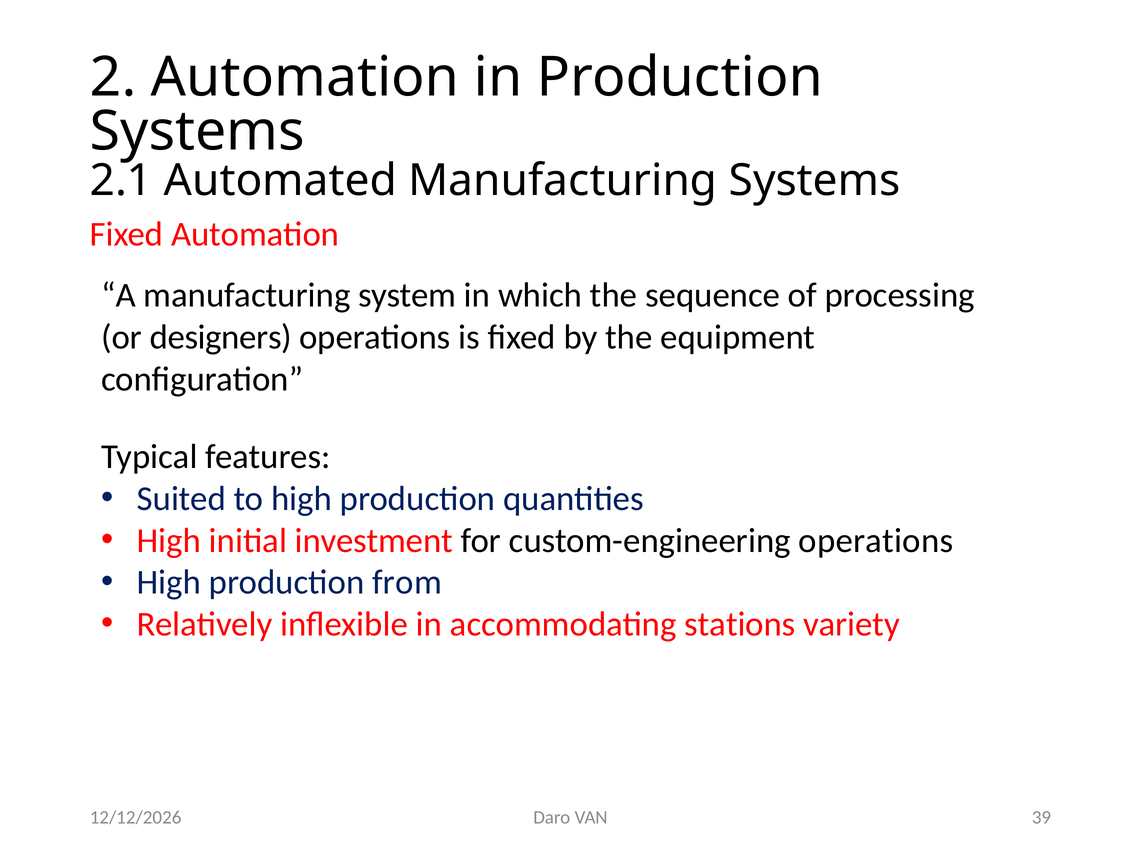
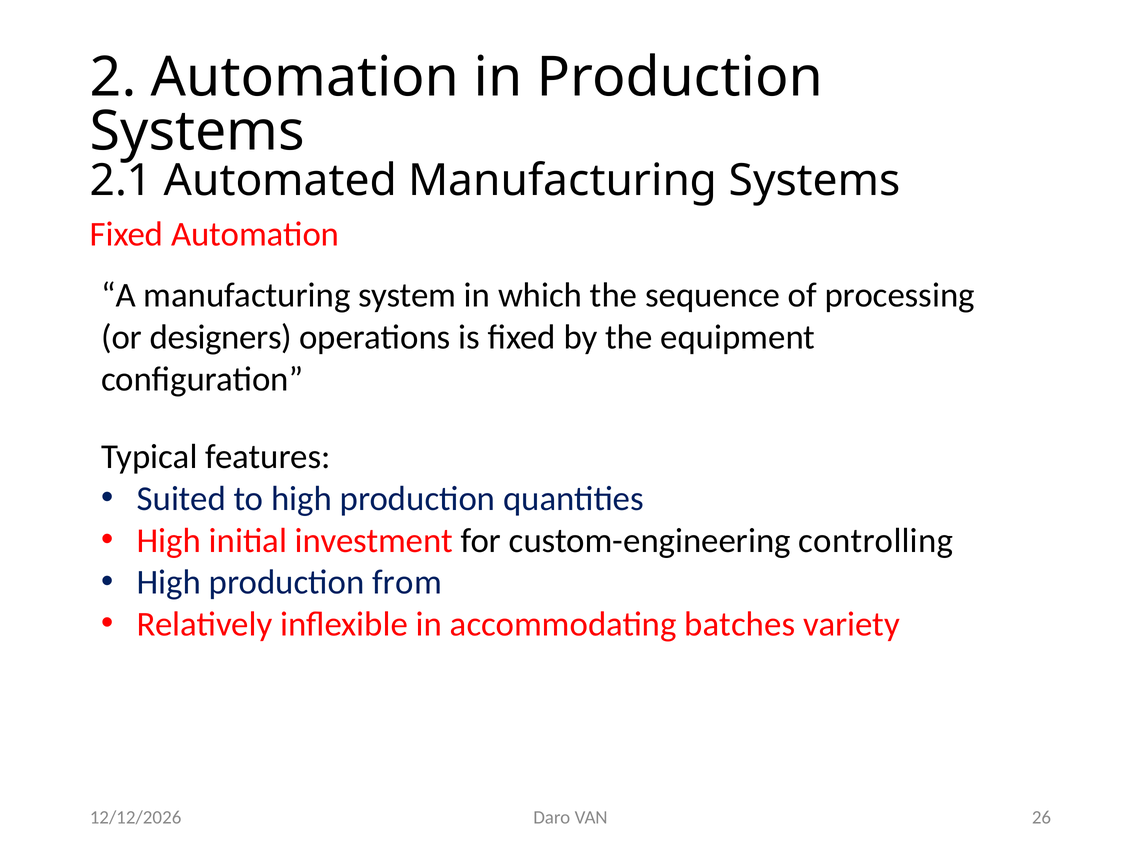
custom-engineering operations: operations -> controlling
stations: stations -> batches
39: 39 -> 26
